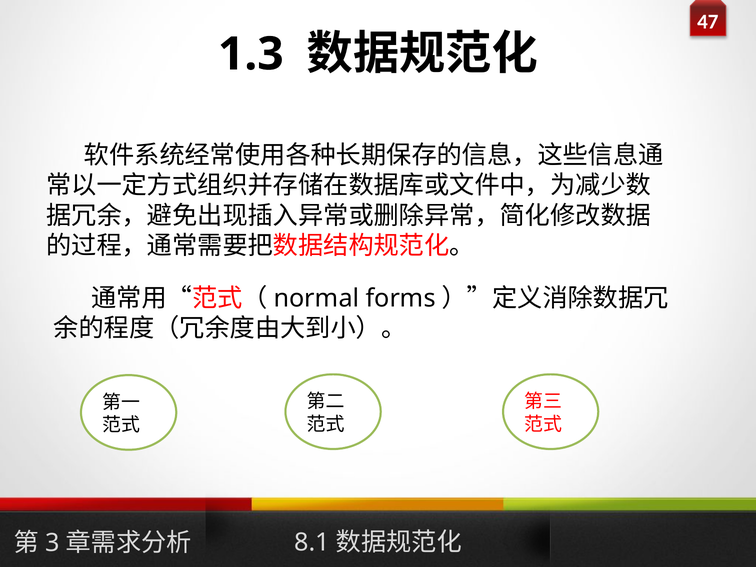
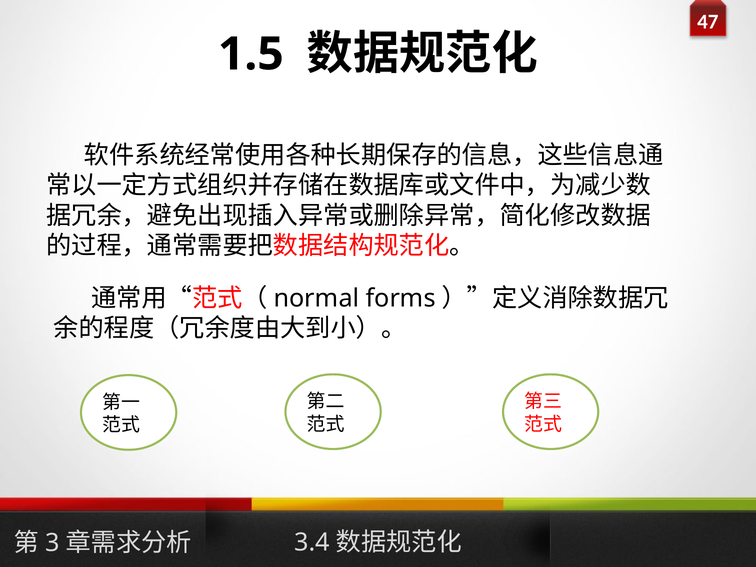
1.3: 1.3 -> 1.5
8.1: 8.1 -> 3.4
